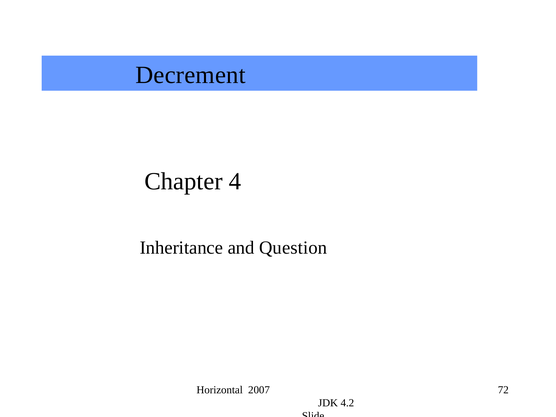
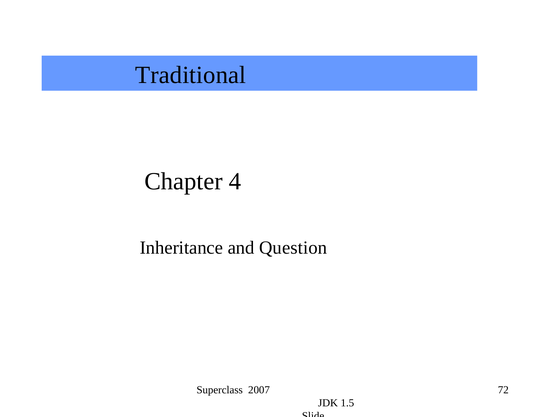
Decrement: Decrement -> Traditional
Horizontal: Horizontal -> Superclass
4.2: 4.2 -> 1.5
